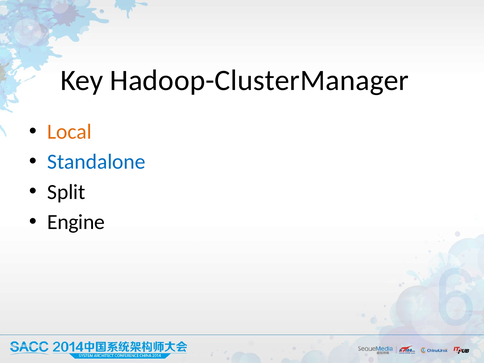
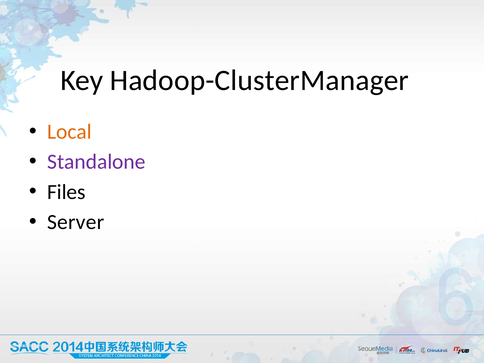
Standalone colour: blue -> purple
Split: Split -> Files
Engine: Engine -> Server
